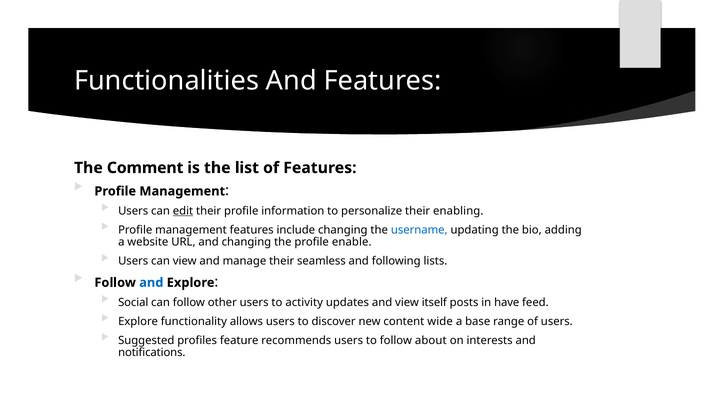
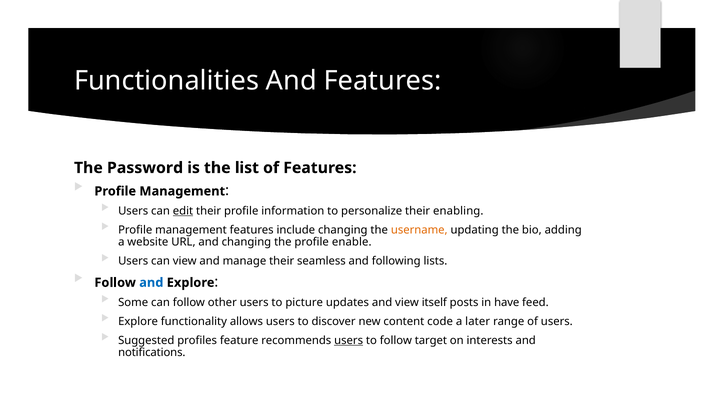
Comment: Comment -> Password
username colour: blue -> orange
Social: Social -> Some
activity: activity -> picture
wide: wide -> code
base: base -> later
users at (349, 341) underline: none -> present
about: about -> target
